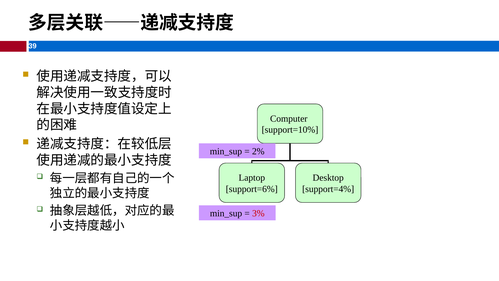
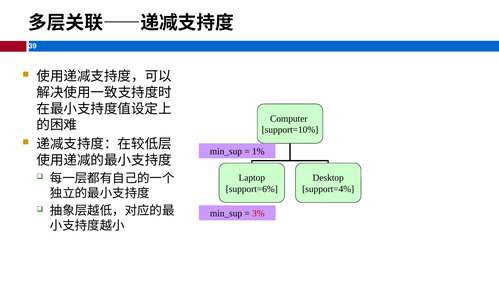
2%: 2% -> 1%
